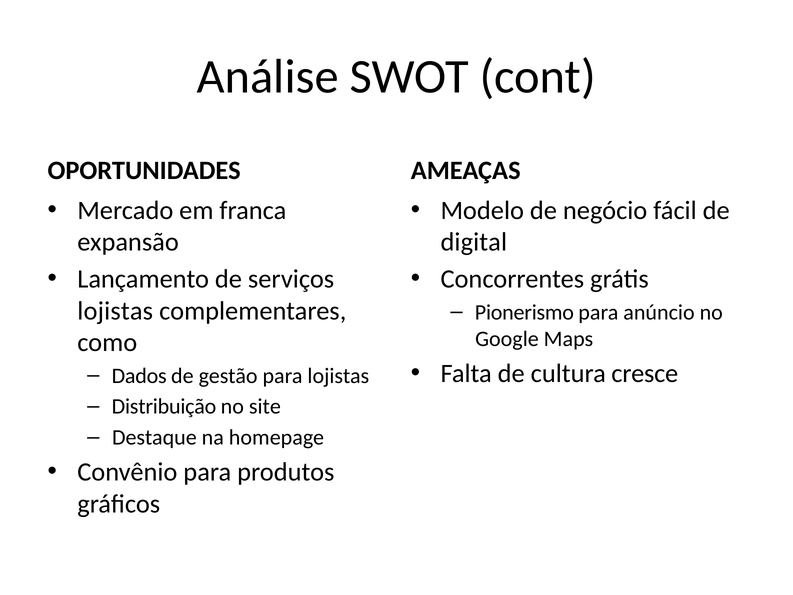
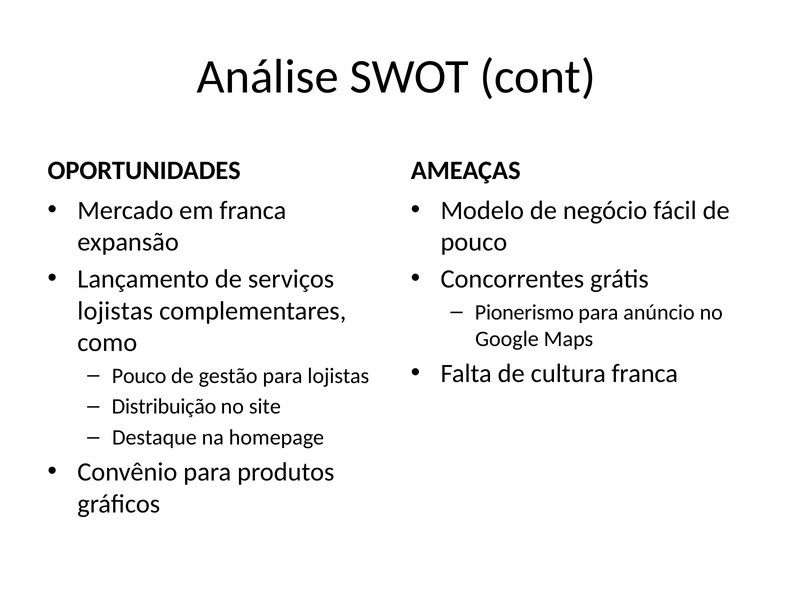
digital at (474, 242): digital -> pouco
cultura cresce: cresce -> franca
Dados at (139, 376): Dados -> Pouco
